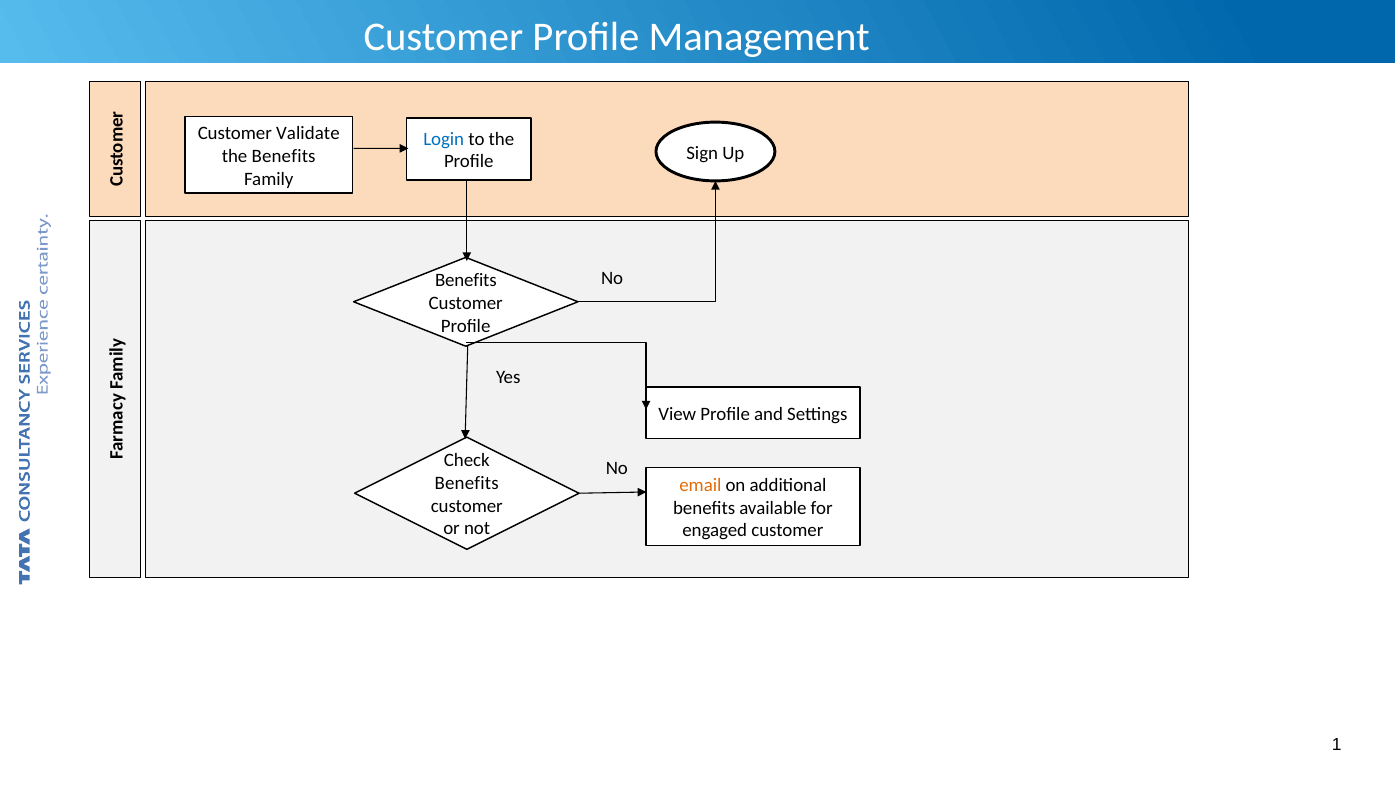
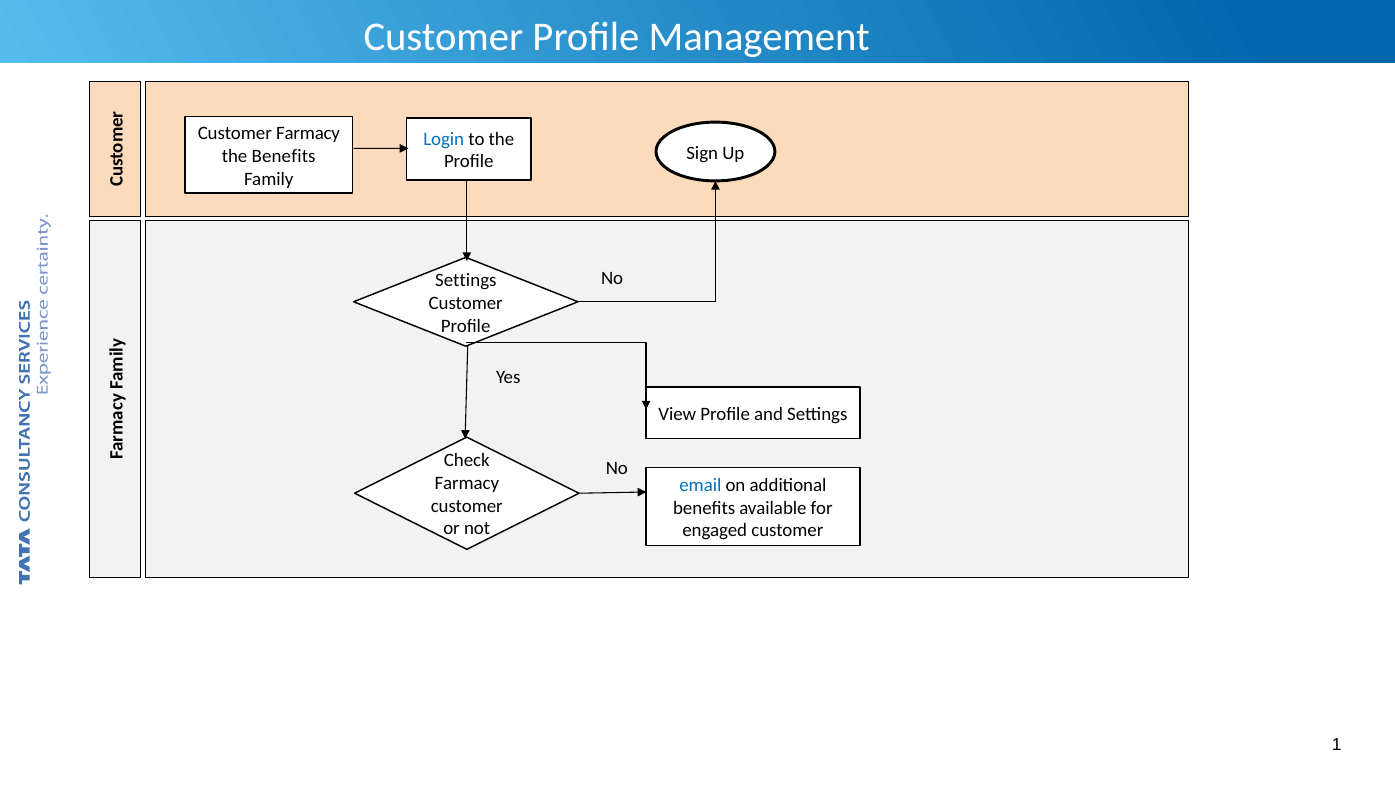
Customer Validate: Validate -> Farmacy
Benefits at (466, 280): Benefits -> Settings
Benefits at (467, 483): Benefits -> Farmacy
email colour: orange -> blue
